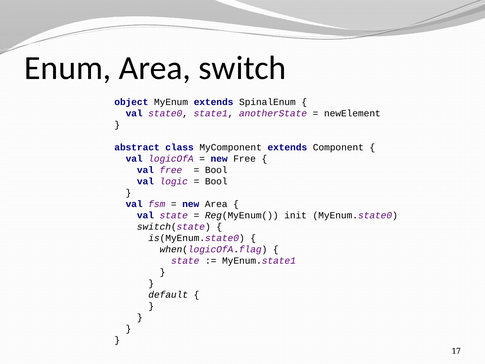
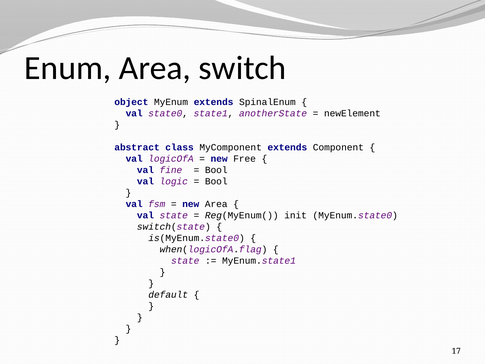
val free: free -> fine
